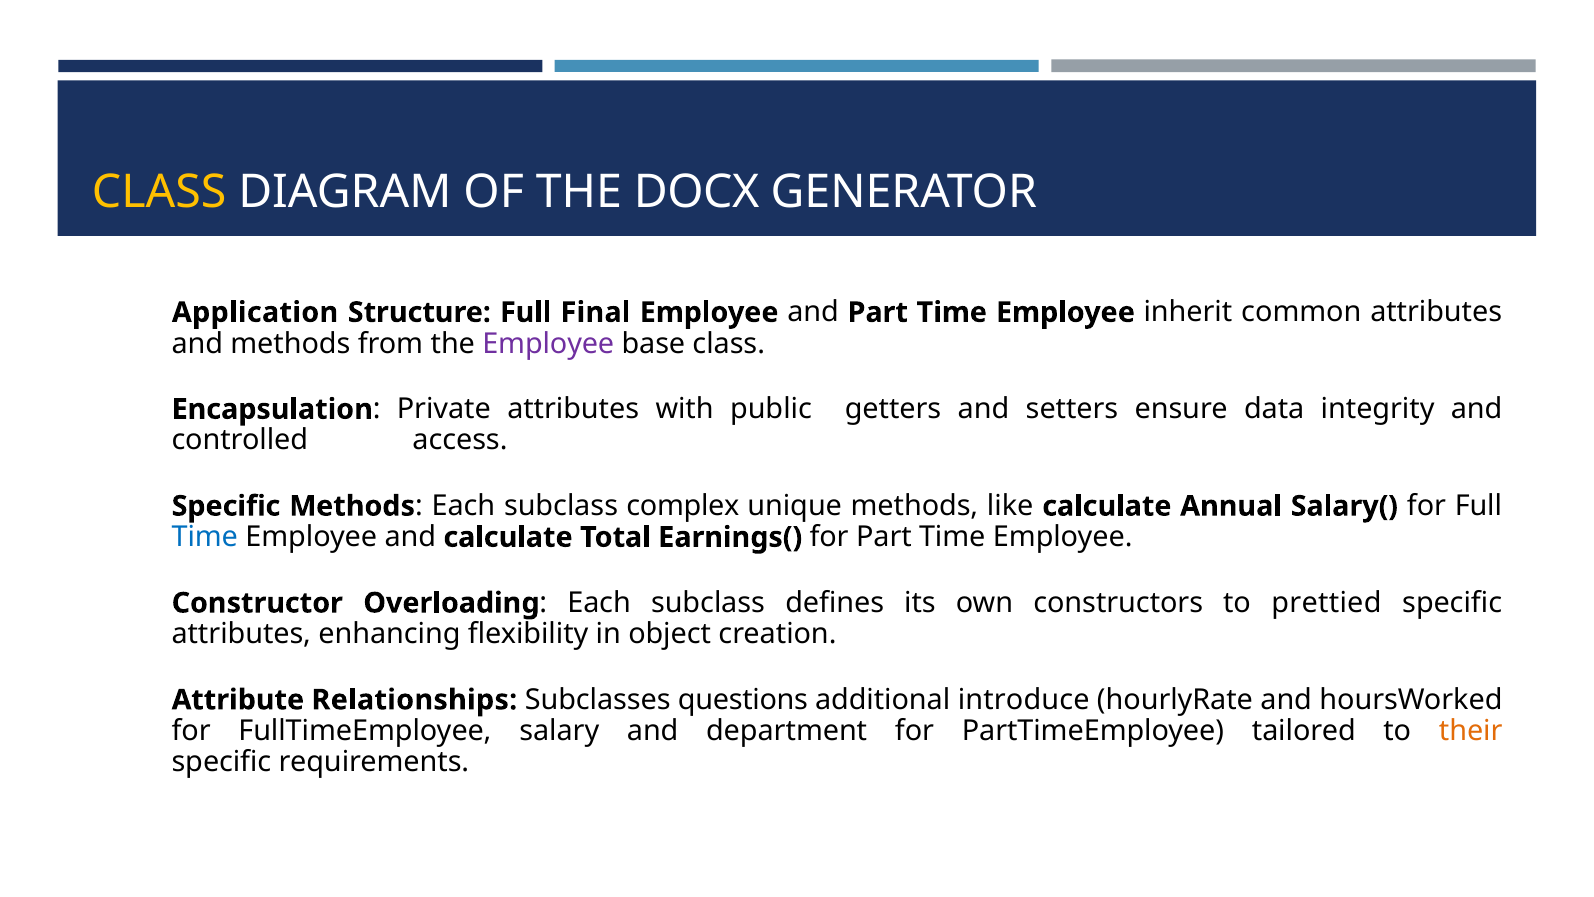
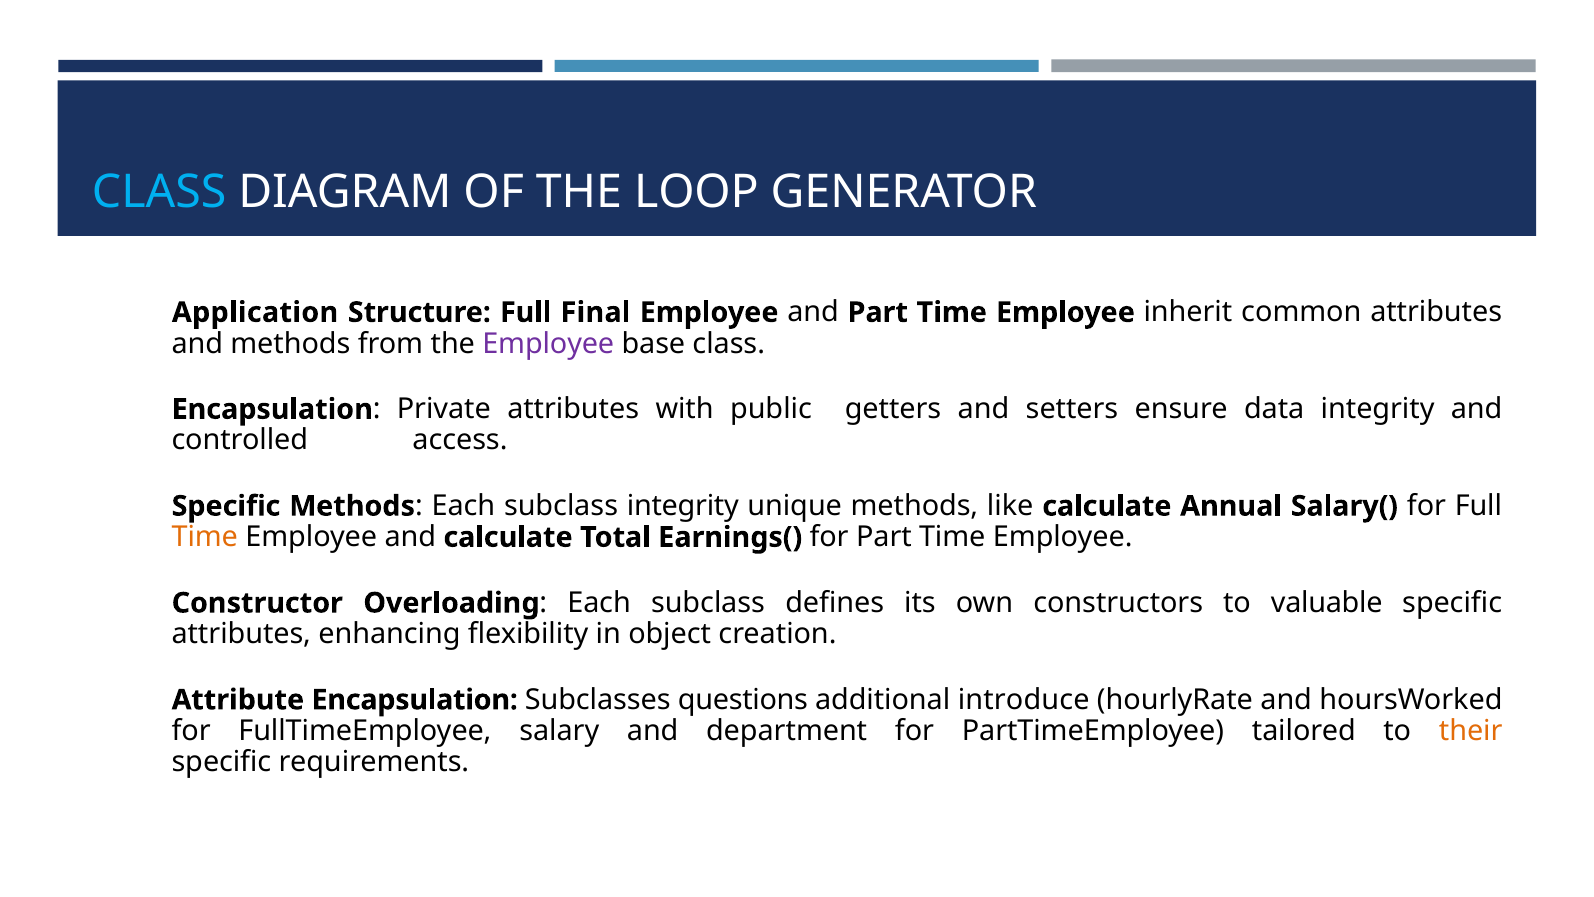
CLASS at (159, 192) colour: yellow -> light blue
DOCX: DOCX -> LOOP
subclass complex: complex -> integrity
Time at (205, 537) colour: blue -> orange
prettied: prettied -> valuable
Attribute Relationships: Relationships -> Encapsulation
